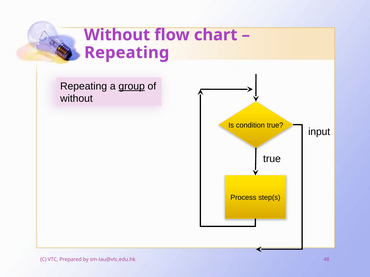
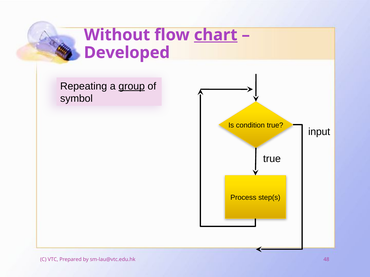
chart underline: none -> present
Repeating at (127, 53): Repeating -> Developed
without at (76, 99): without -> symbol
